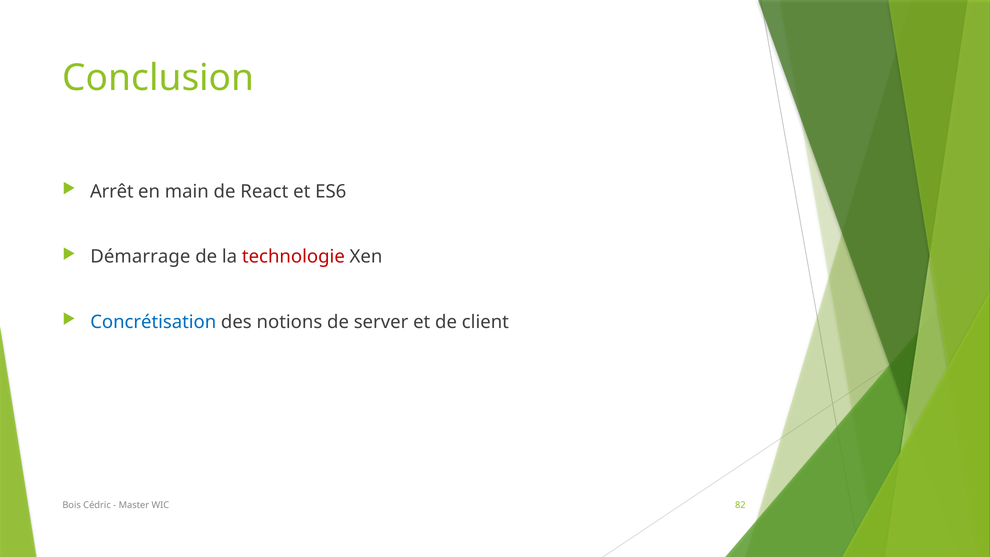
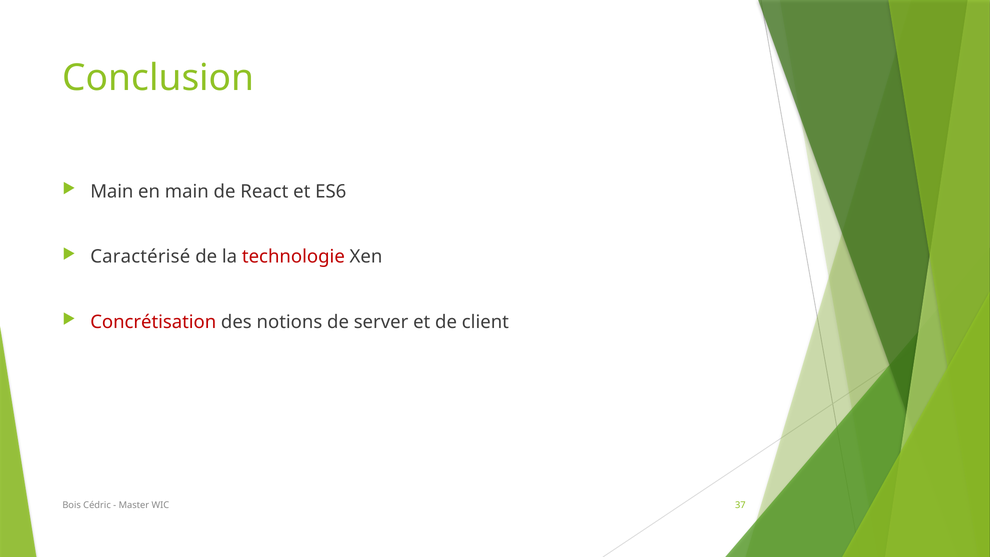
Arrêt at (112, 192): Arrêt -> Main
Démarrage: Démarrage -> Caractérisé
Concrétisation colour: blue -> red
82: 82 -> 37
